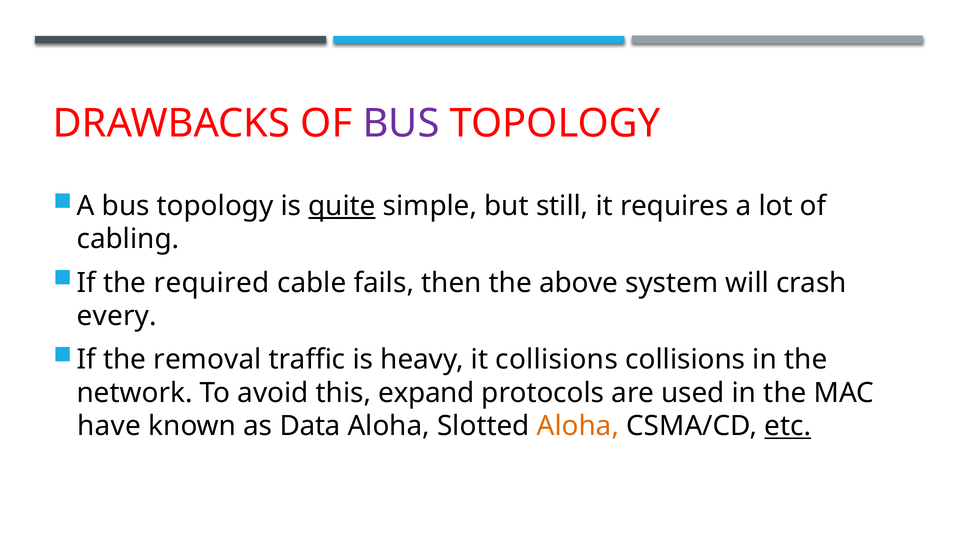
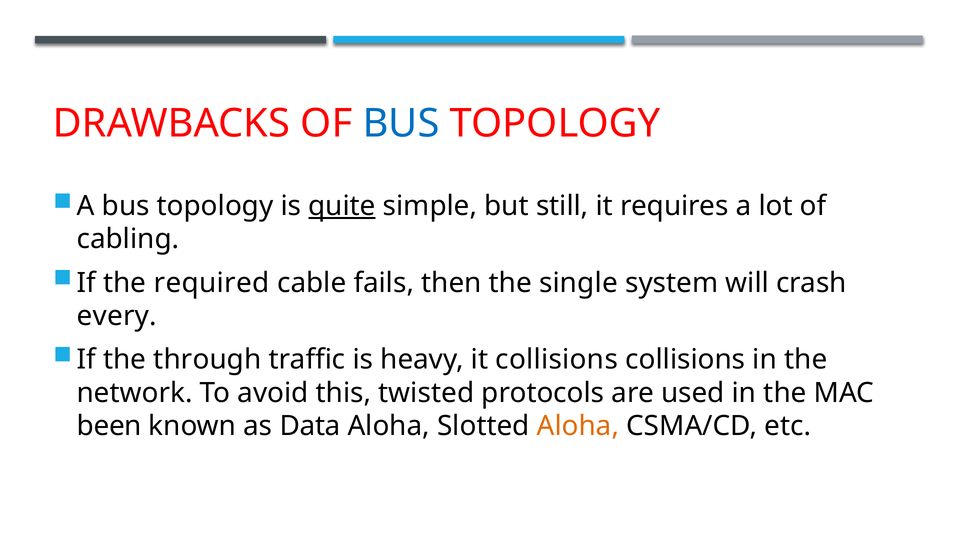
BUS at (401, 124) colour: purple -> blue
above: above -> single
removal: removal -> through
expand: expand -> twisted
have: have -> been
etc underline: present -> none
